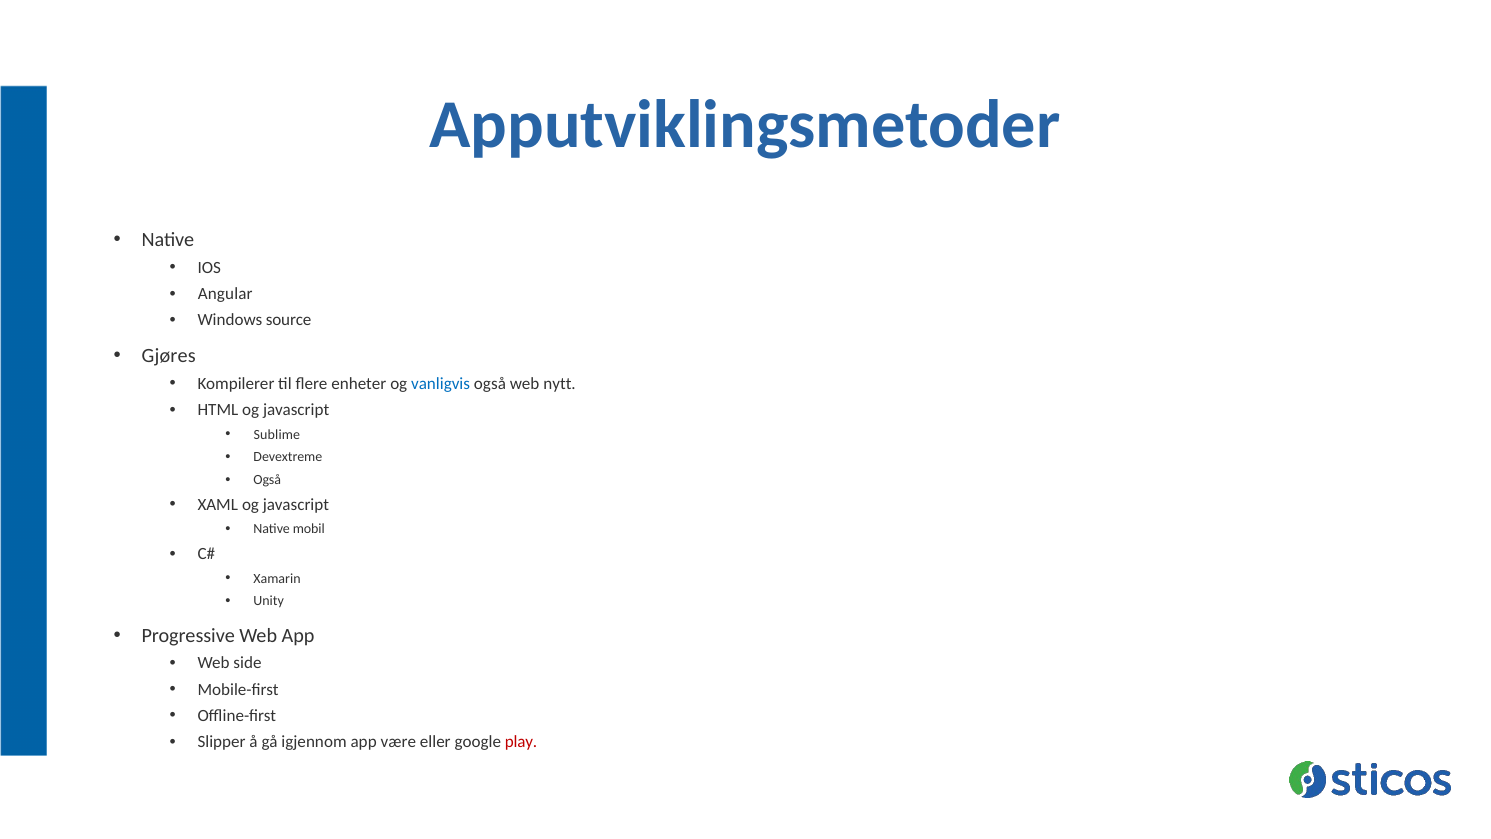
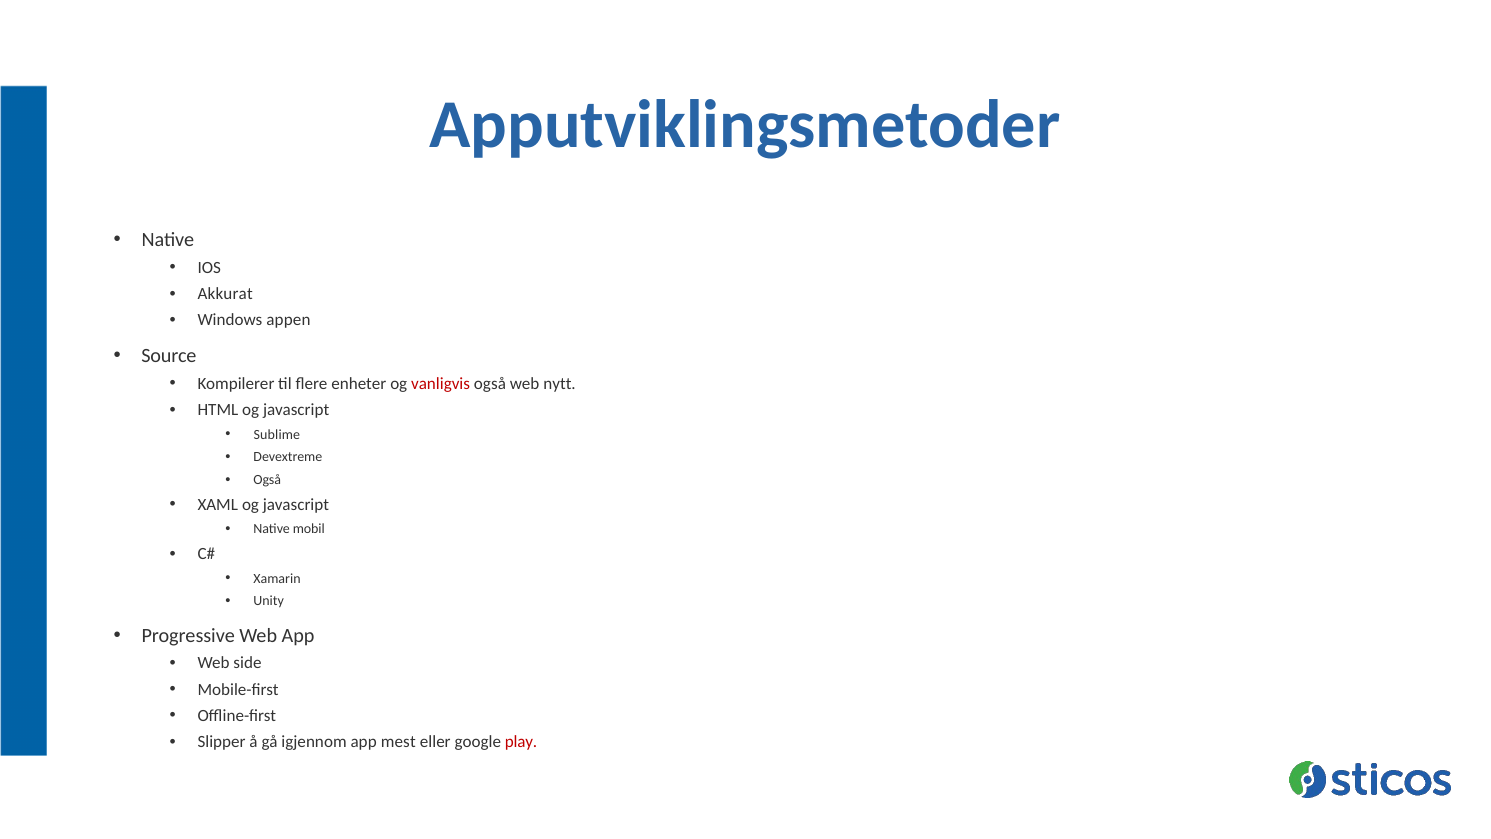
Angular: Angular -> Akkurat
source: source -> appen
Gjøres: Gjøres -> Source
vanligvis colour: blue -> red
være: være -> mest
